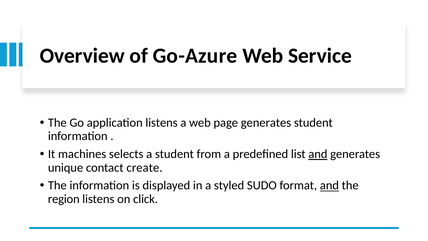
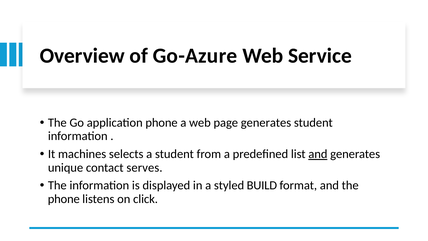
application listens: listens -> phone
create: create -> serves
SUDO: SUDO -> BUILD
and at (329, 185) underline: present -> none
region at (64, 199): region -> phone
